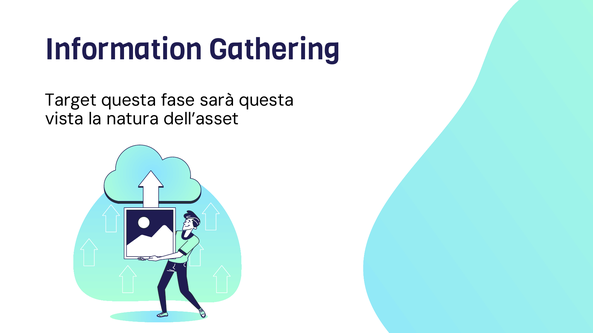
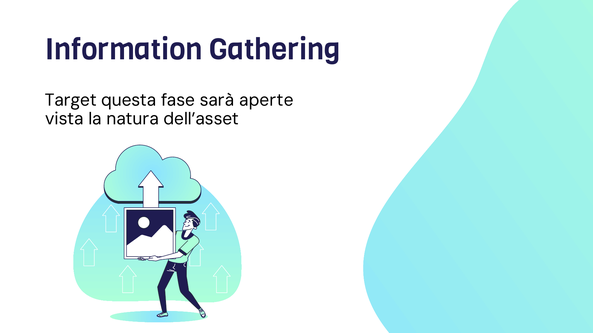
sarà questa: questa -> aperte
